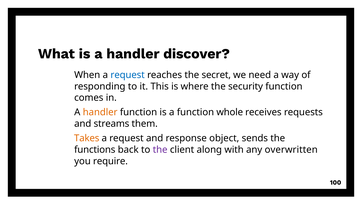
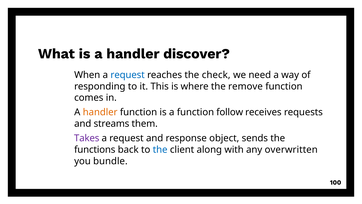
secret: secret -> check
security: security -> remove
whole: whole -> follow
Takes colour: orange -> purple
the at (160, 150) colour: purple -> blue
require: require -> bundle
